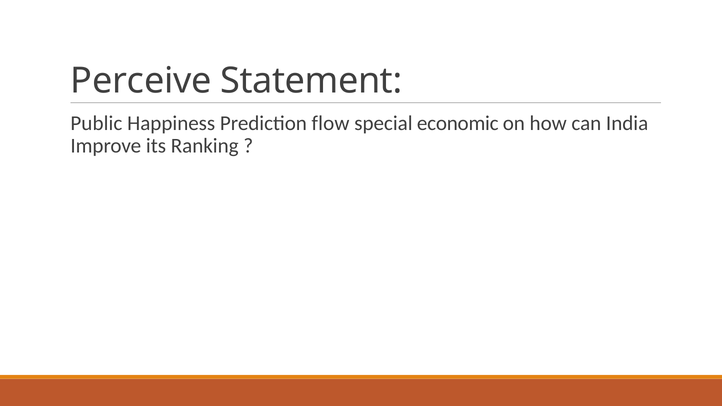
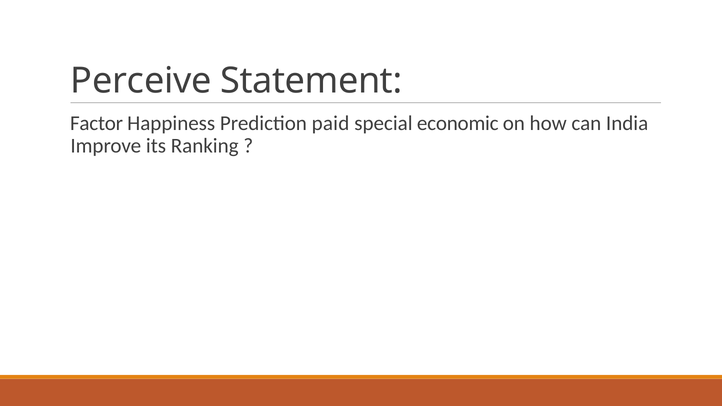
Public: Public -> Factor
flow: flow -> paid
